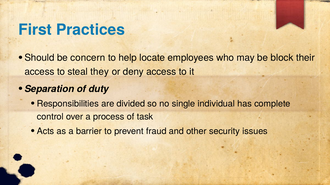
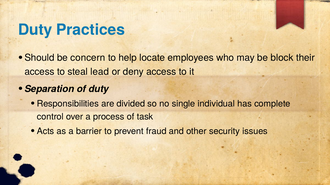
First at (35, 30): First -> Duty
they: they -> lead
